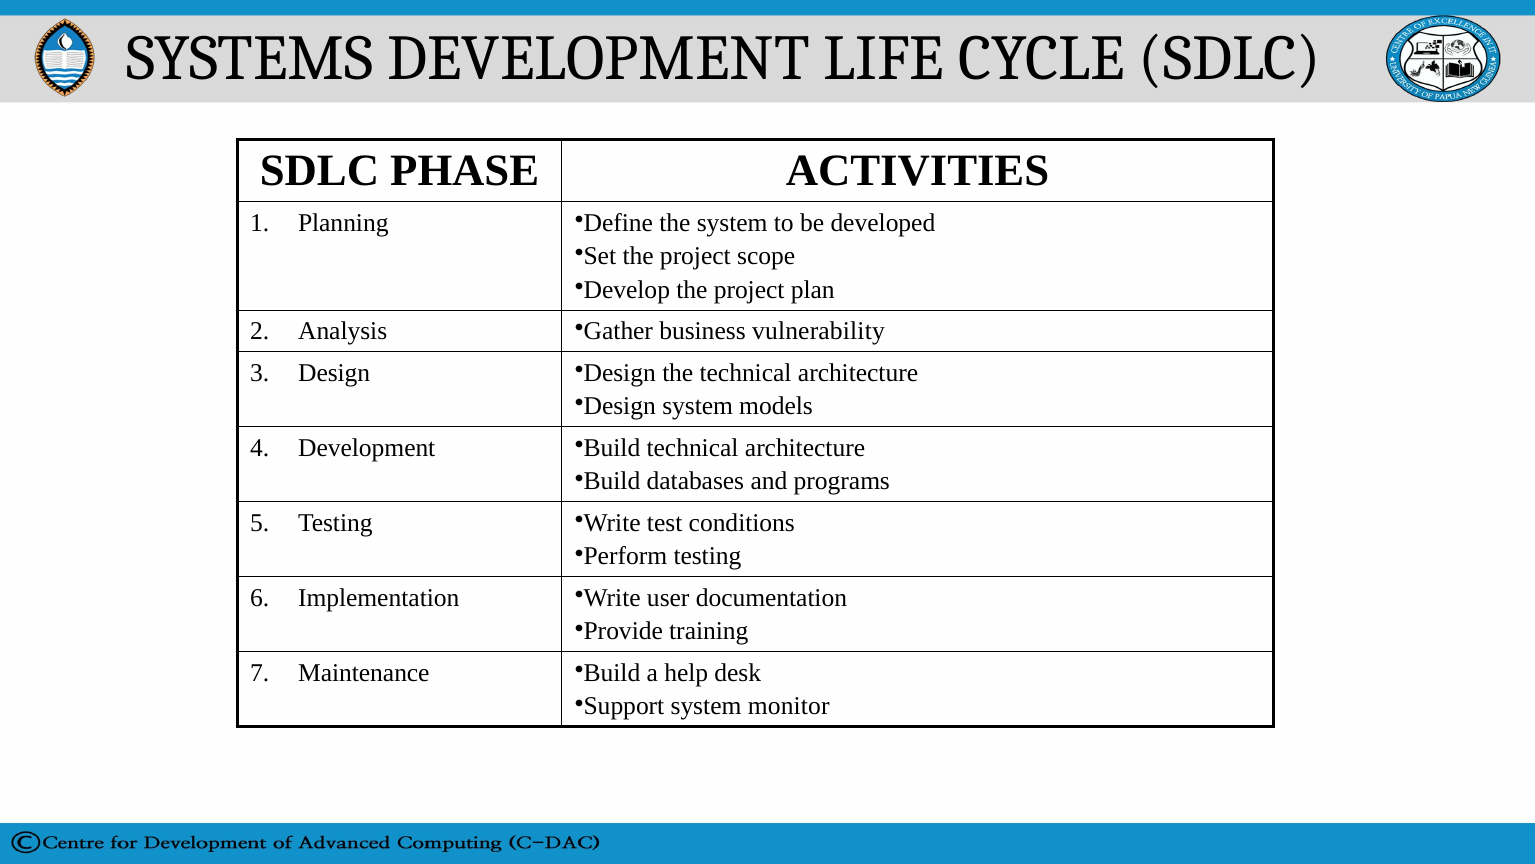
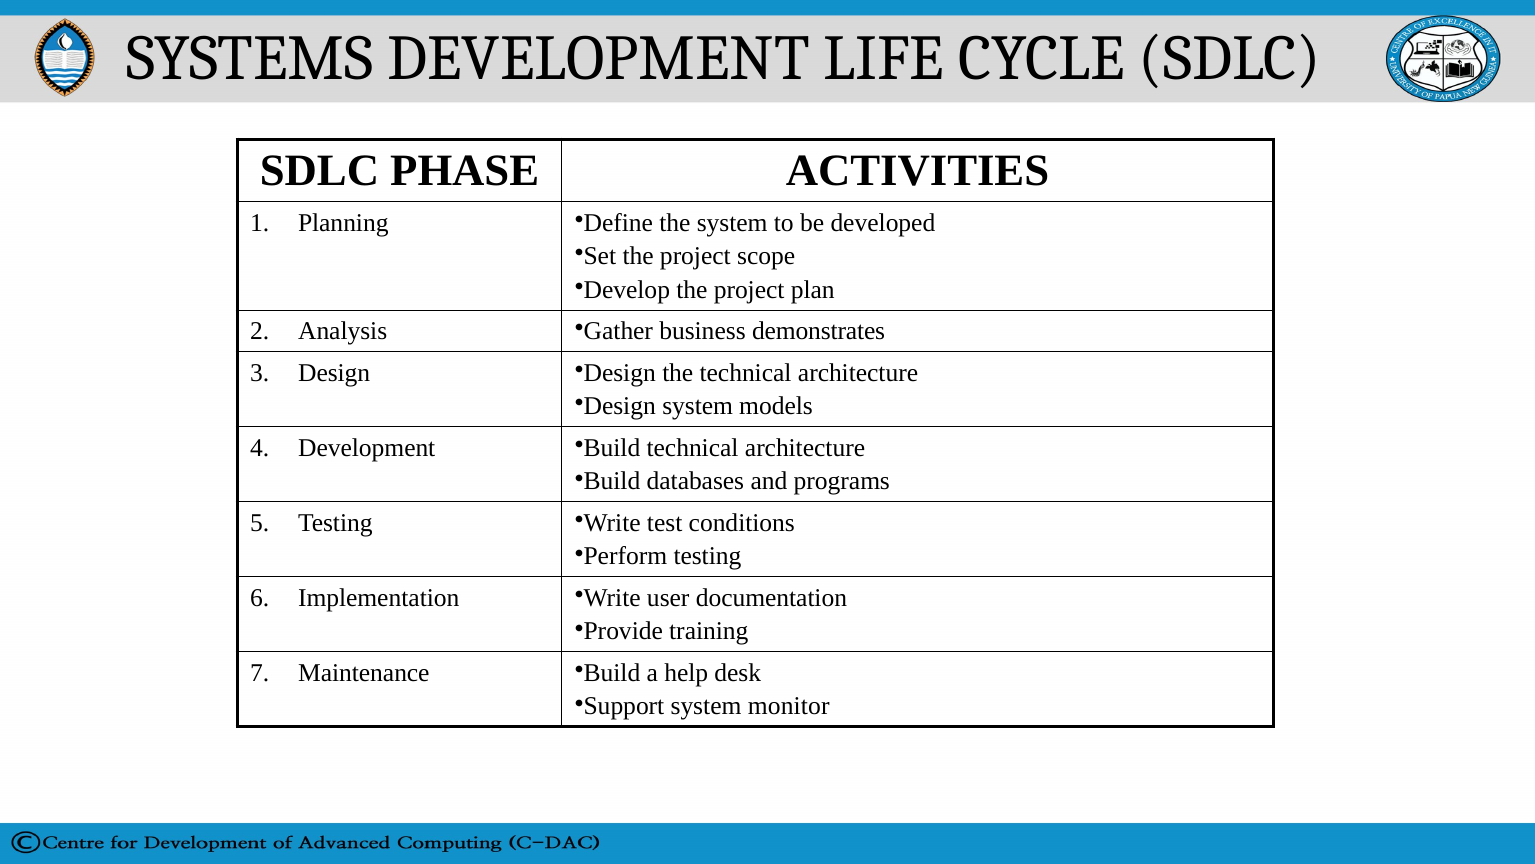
vulnerability: vulnerability -> demonstrates
